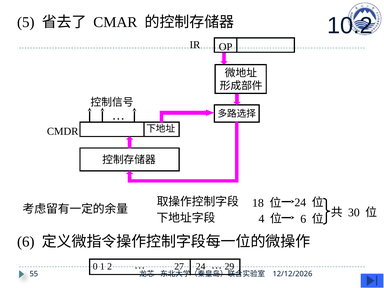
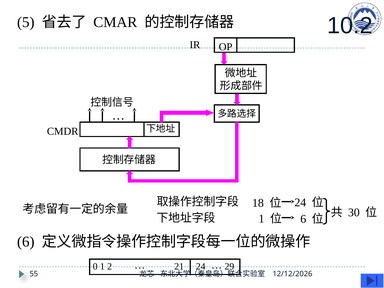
4 at (261, 219): 4 -> 1
27: 27 -> 21
